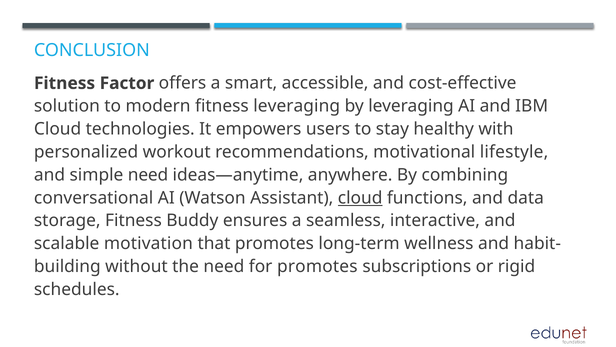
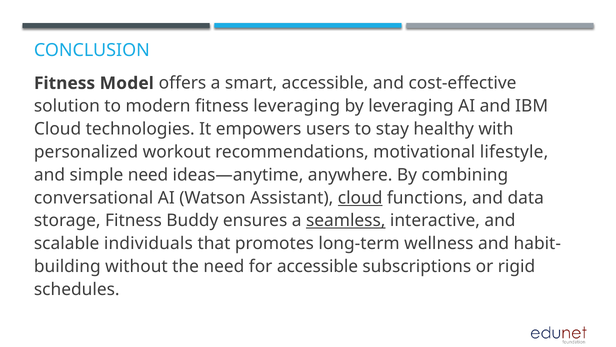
Factor: Factor -> Model
seamless underline: none -> present
motivation: motivation -> individuals
for promotes: promotes -> accessible
